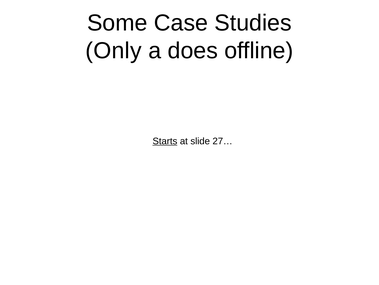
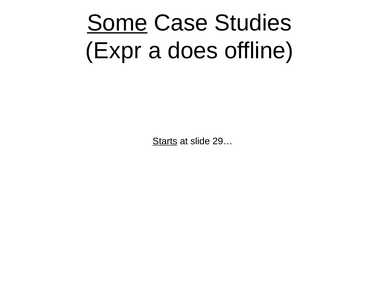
Some underline: none -> present
Only: Only -> Expr
27…: 27… -> 29…
